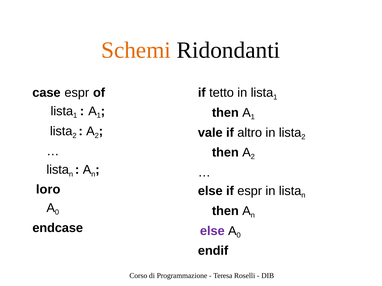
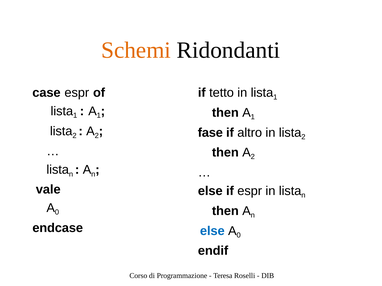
vale: vale -> fase
loro: loro -> vale
else at (212, 231) colour: purple -> blue
